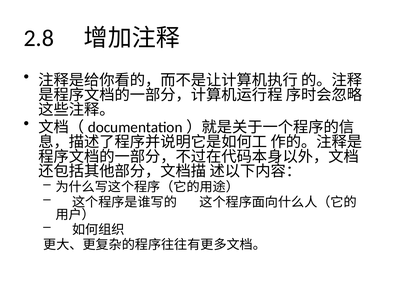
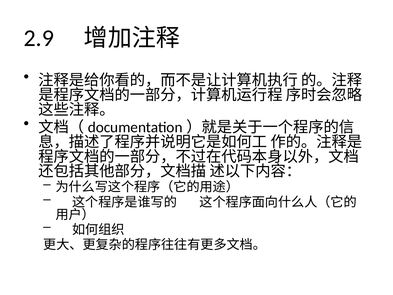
2.8: 2.8 -> 2.9
